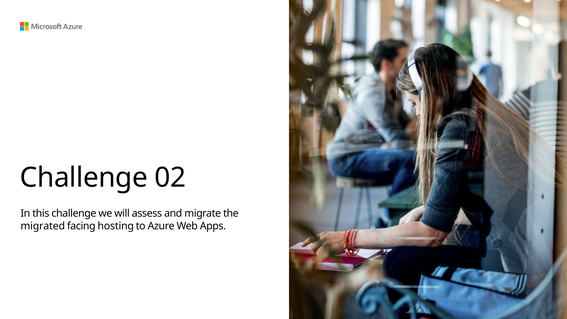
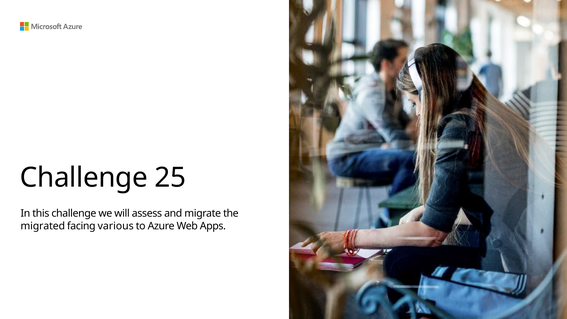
02: 02 -> 25
hosting: hosting -> various
